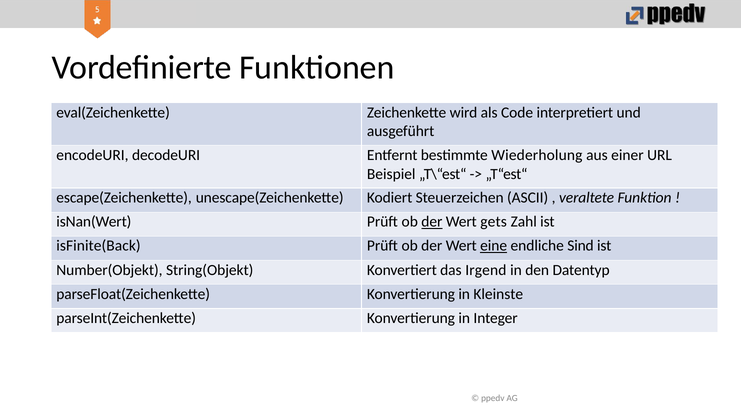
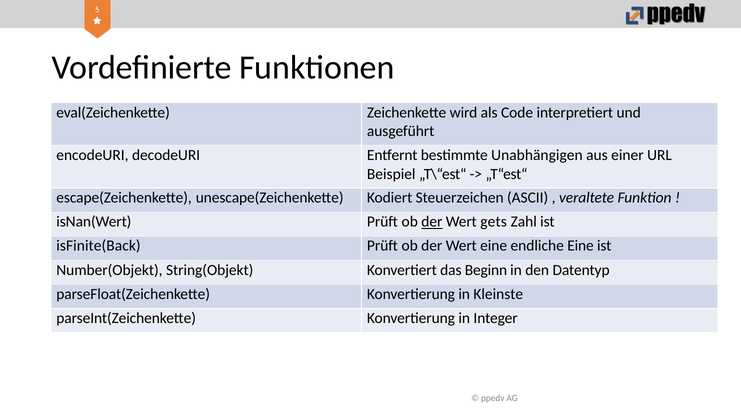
Wiederholung: Wiederholung -> Unabhängigen
eine at (494, 246) underline: present -> none
endliche Sind: Sind -> Eine
Irgend: Irgend -> Beginn
